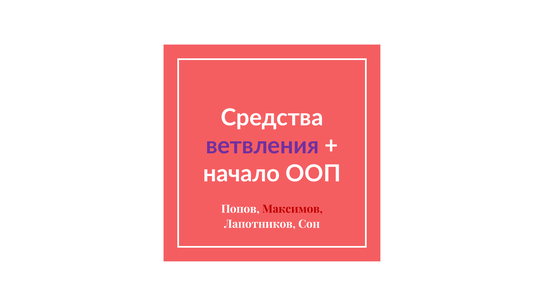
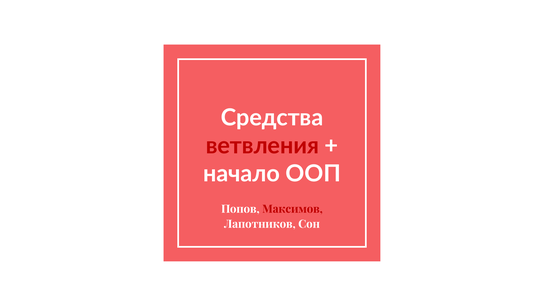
ветвления colour: purple -> red
